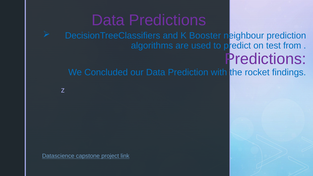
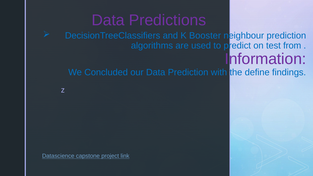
Predictions at (265, 59): Predictions -> Information
rocket: rocket -> define
